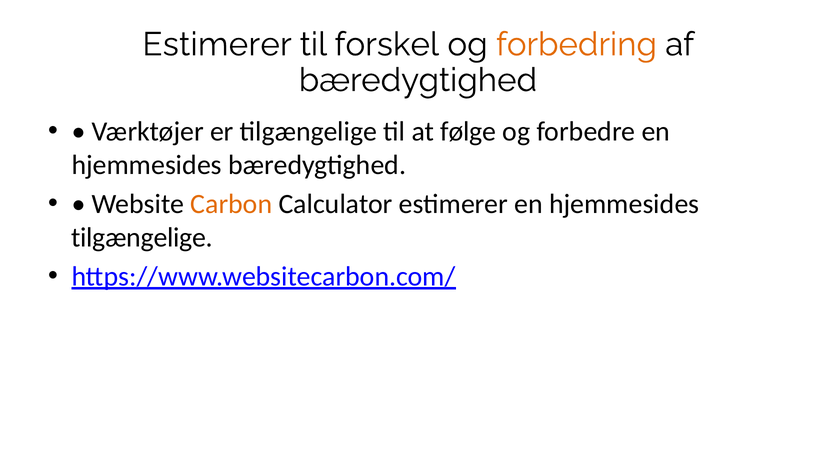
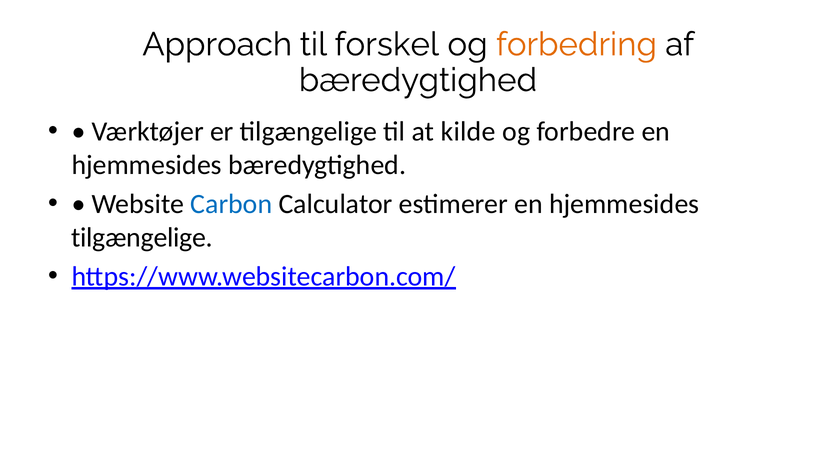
Estimerer at (217, 44): Estimerer -> Approach
følge: følge -> kilde
Carbon colour: orange -> blue
